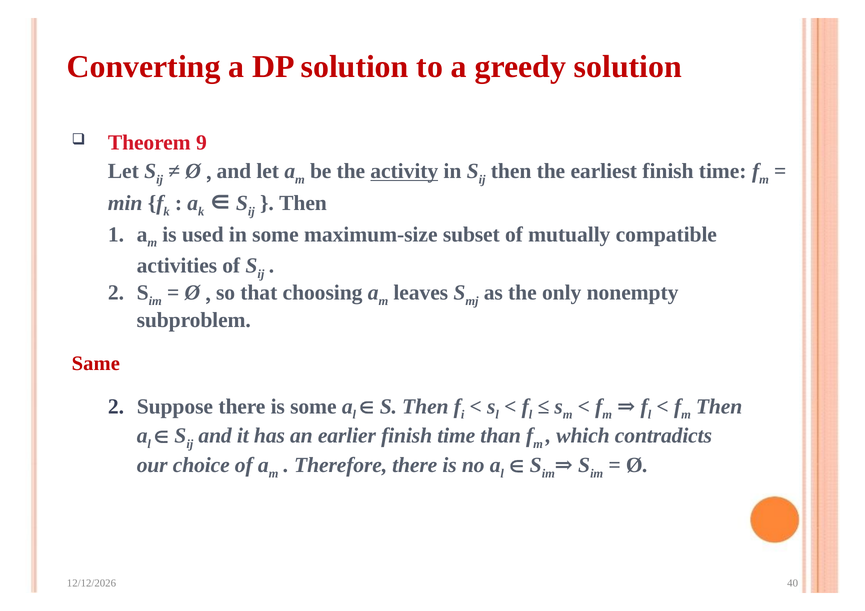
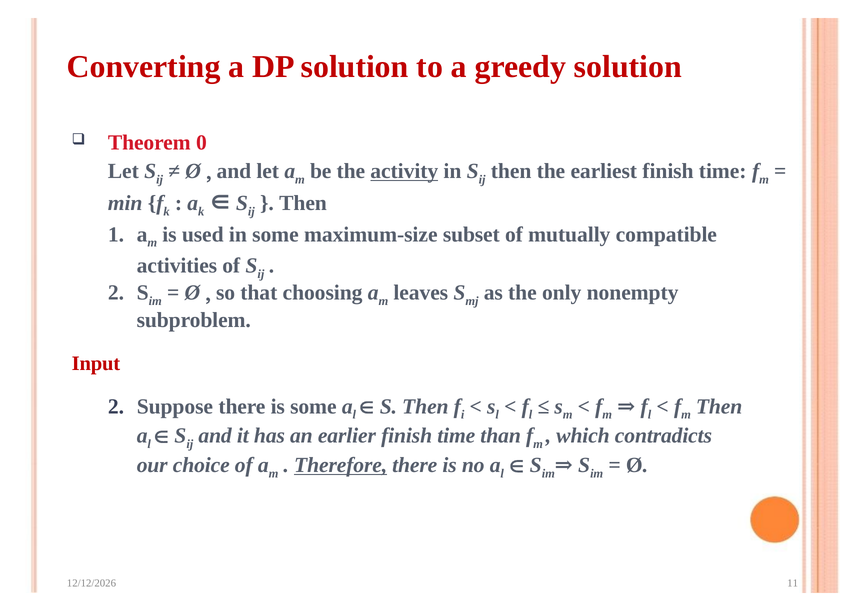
9: 9 -> 0
Same: Same -> Input
Therefore underline: none -> present
40: 40 -> 11
